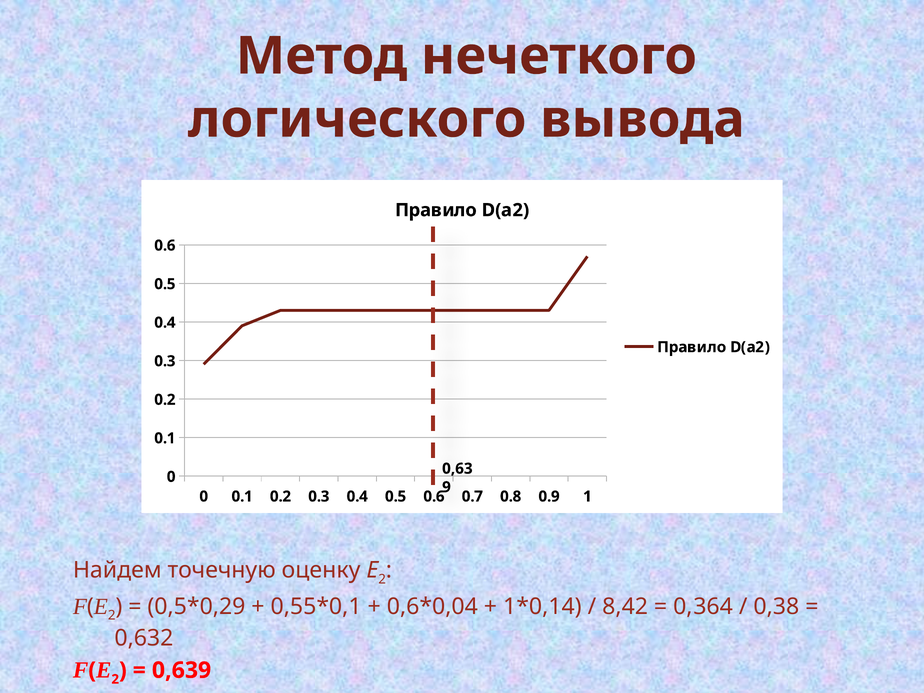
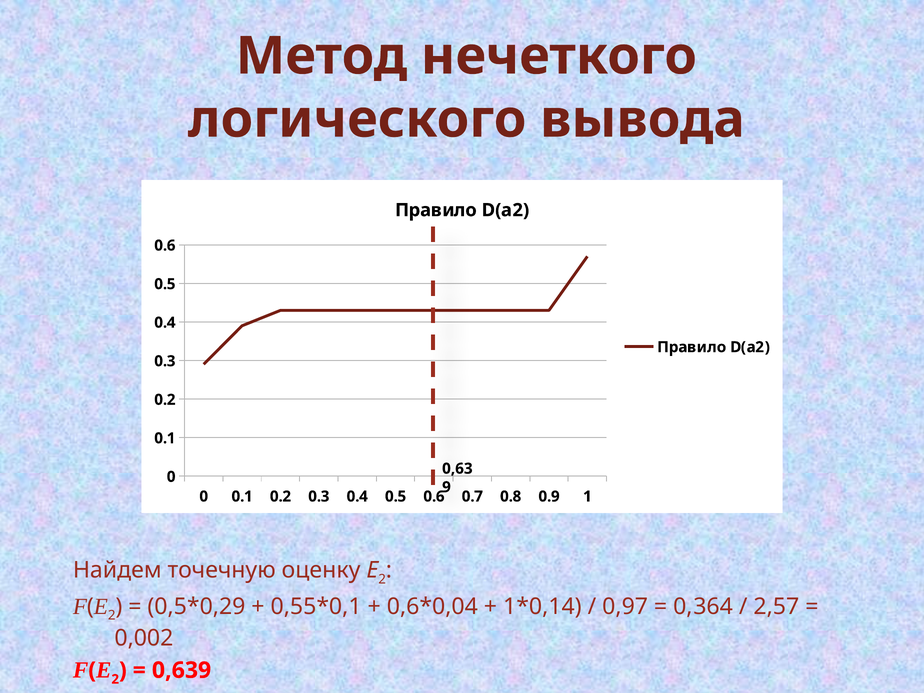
8,42: 8,42 -> 0,97
0,38: 0,38 -> 2,57
0,632: 0,632 -> 0,002
